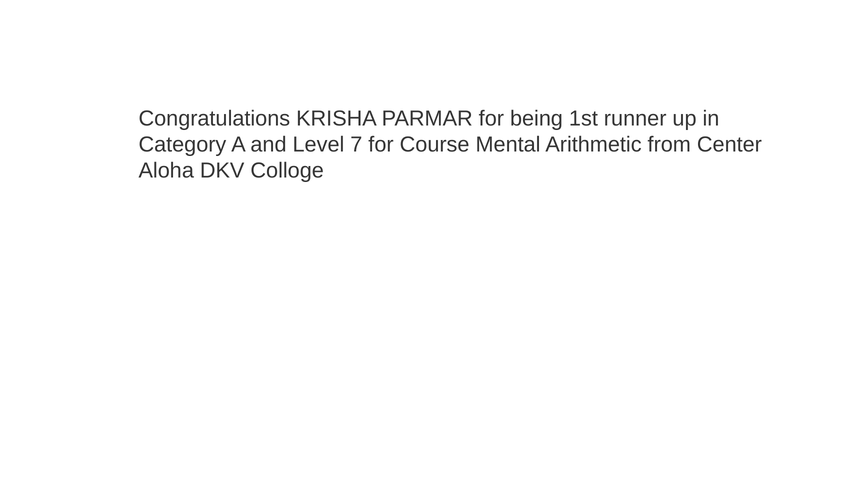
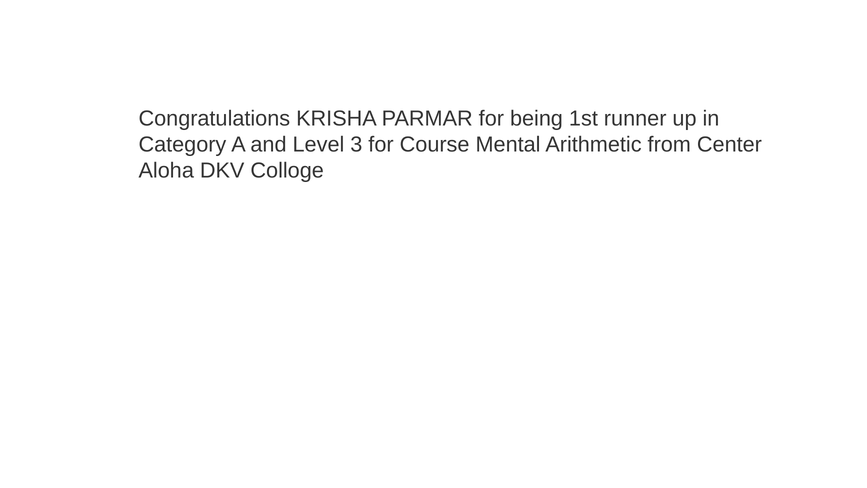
7: 7 -> 3
